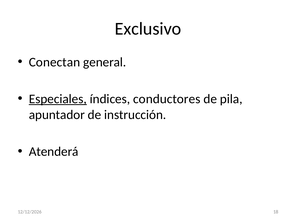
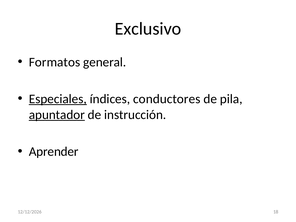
Conectan: Conectan -> Formatos
apuntador underline: none -> present
Atenderá: Atenderá -> Aprender
